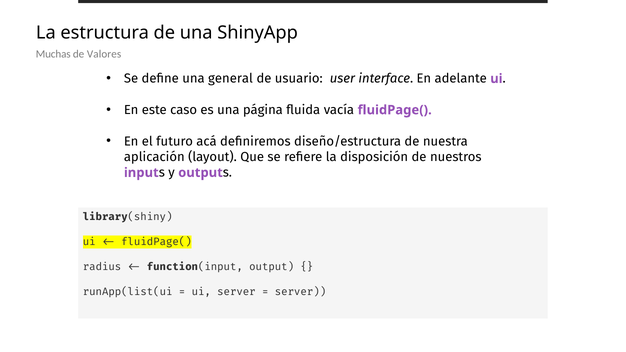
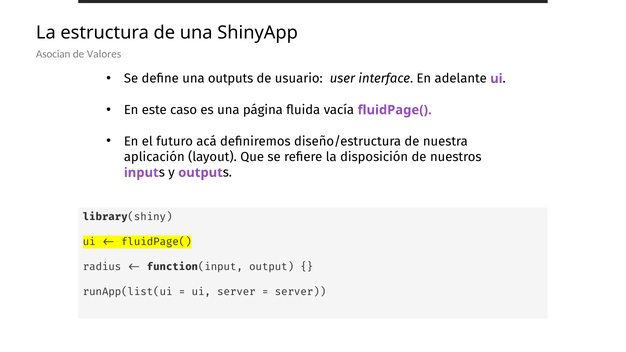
Muchas: Muchas -> Asocian
general: general -> outputs
